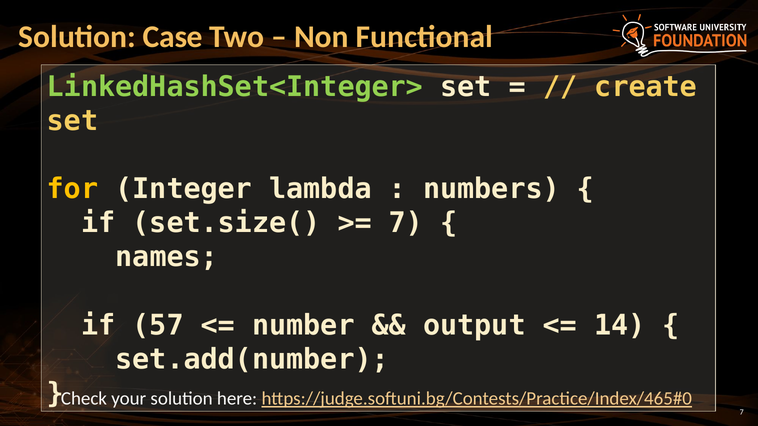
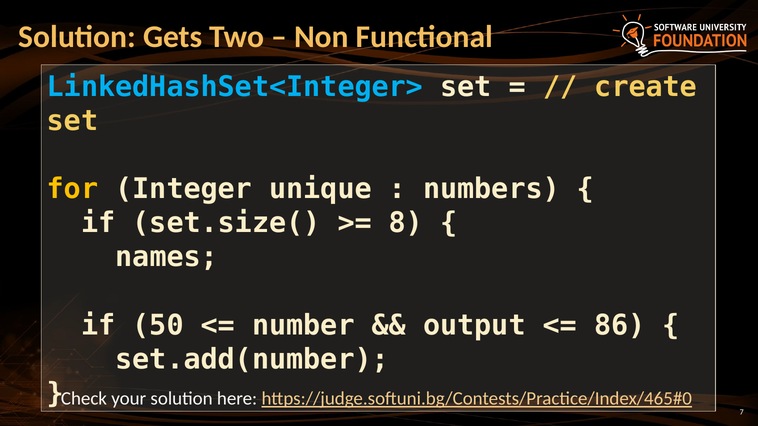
Case: Case -> Gets
LinkedHashSet<Integer> colour: light green -> light blue
lambda: lambda -> unique
7 at (406, 223): 7 -> 8
57: 57 -> 50
14: 14 -> 86
